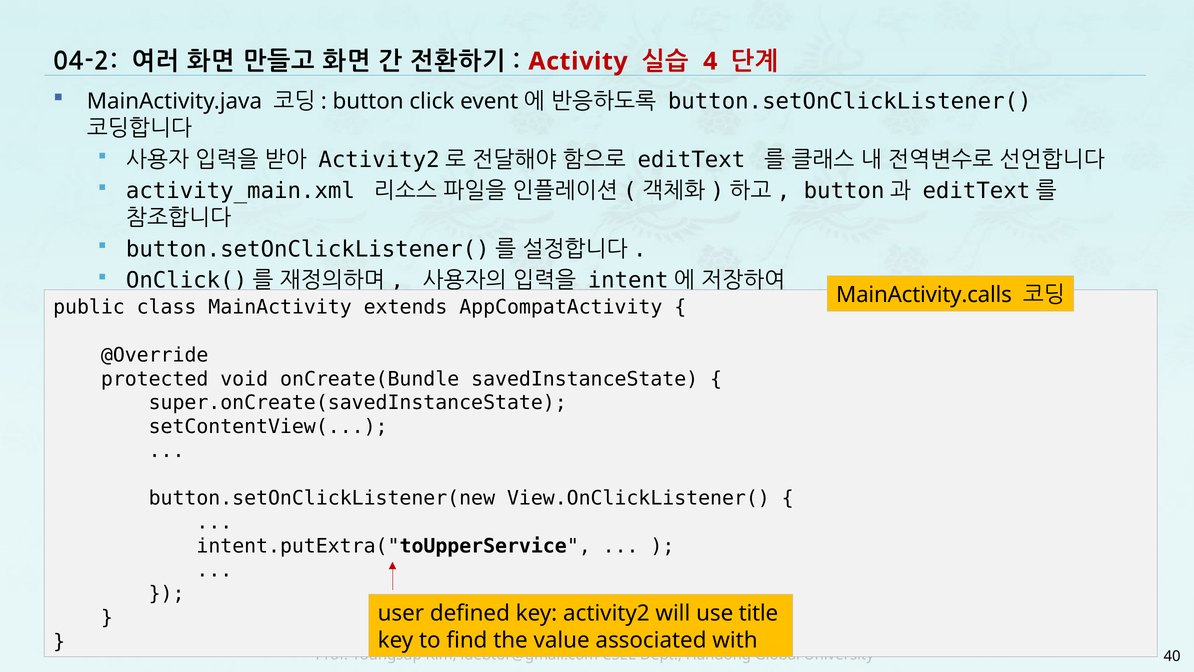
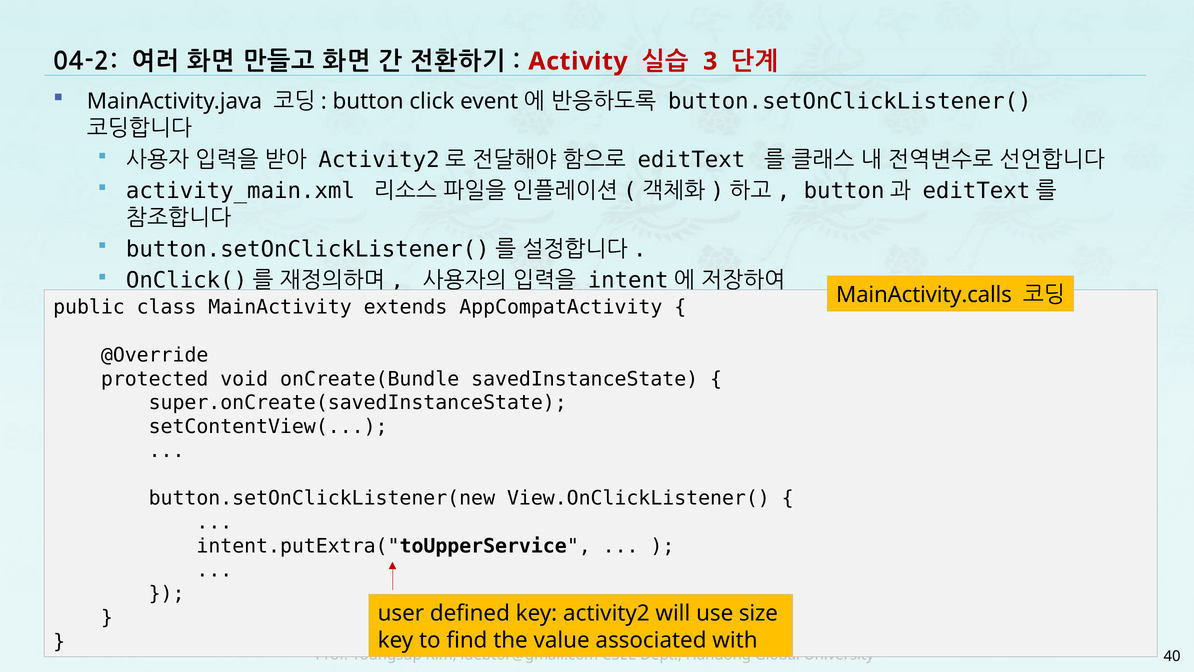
4: 4 -> 3
title: title -> size
